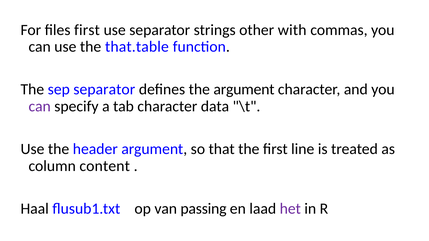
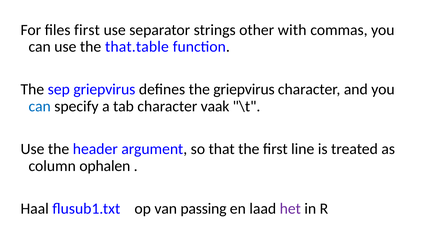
sep separator: separator -> griepvirus
the argument: argument -> griepvirus
can at (40, 107) colour: purple -> blue
data: data -> vaak
content: content -> ophalen
